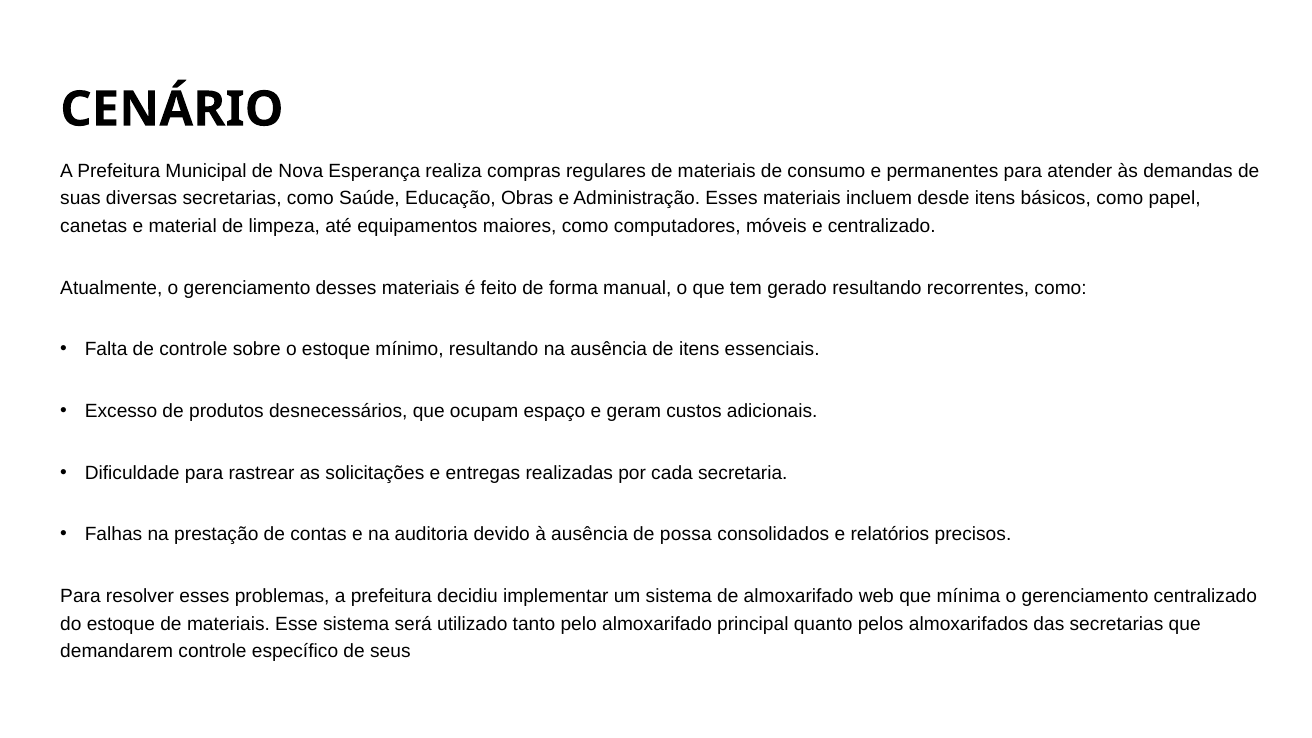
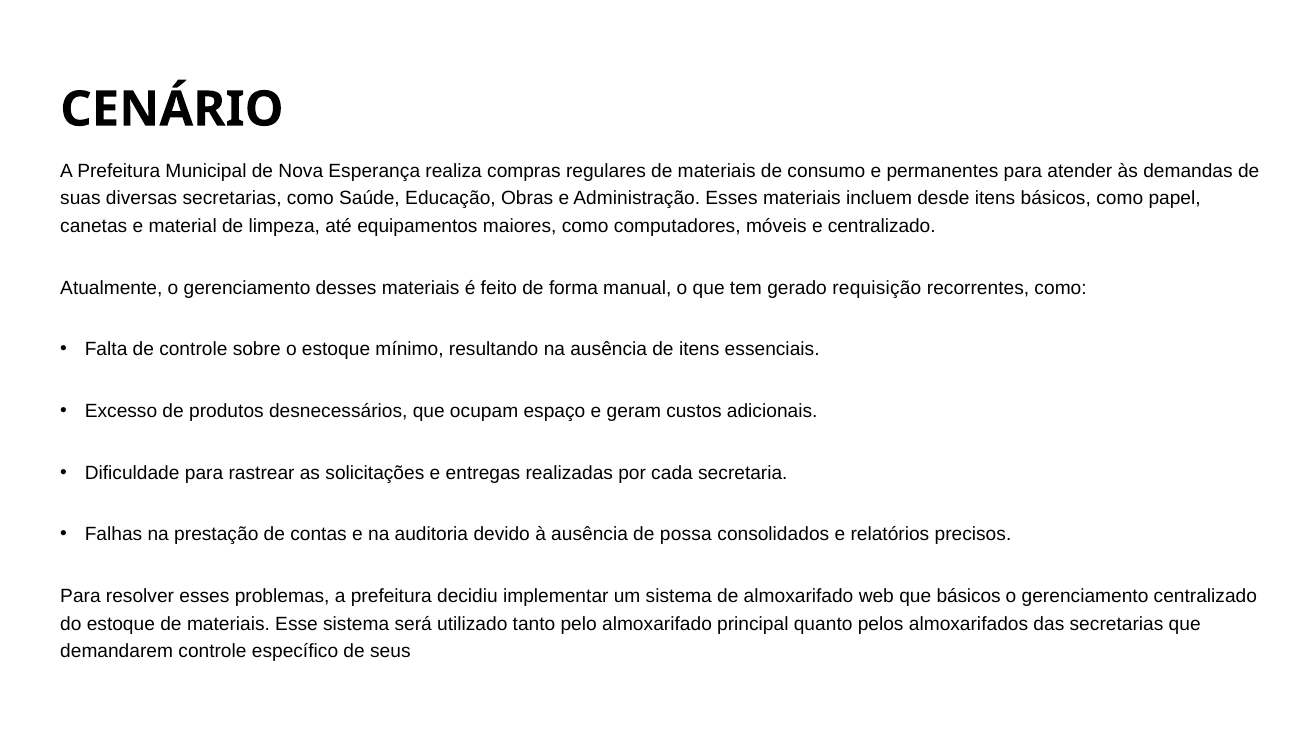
gerado resultando: resultando -> requisição
que mínima: mínima -> básicos
